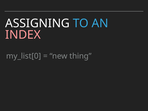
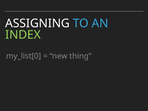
INDEX colour: pink -> light green
